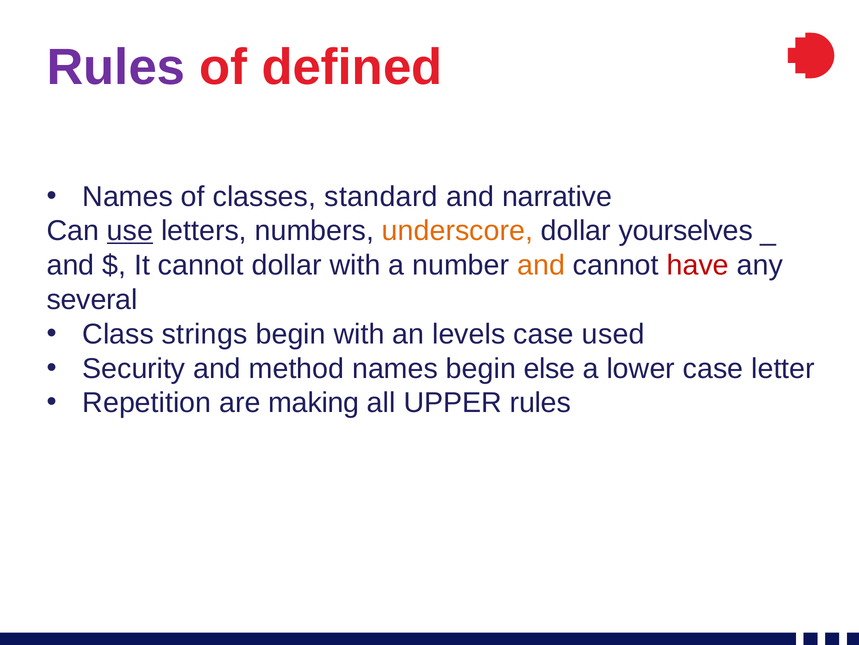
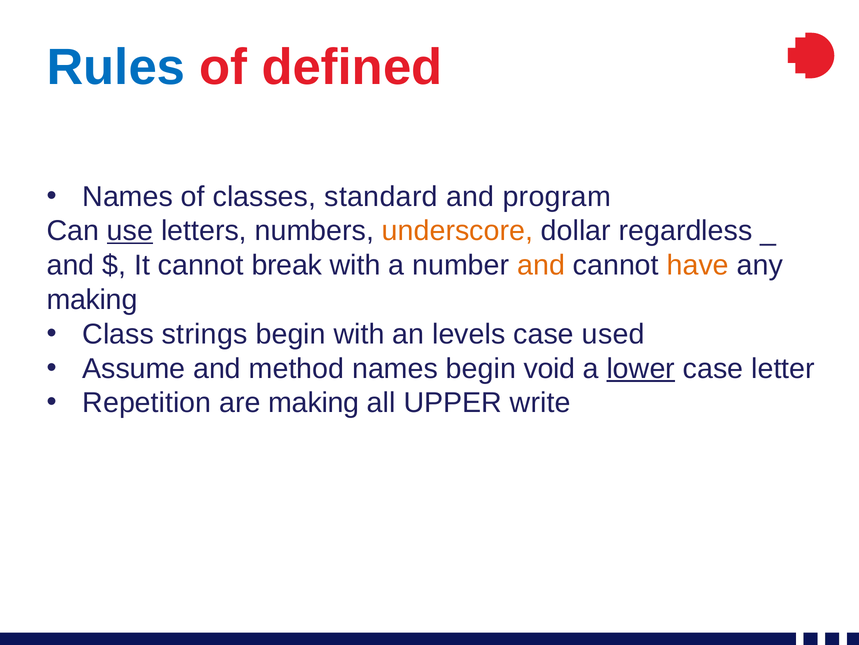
Rules at (116, 67) colour: purple -> blue
narrative: narrative -> program
yourselves: yourselves -> regardless
cannot dollar: dollar -> break
have colour: red -> orange
several at (92, 299): several -> making
Security: Security -> Assume
else: else -> void
lower underline: none -> present
UPPER rules: rules -> write
